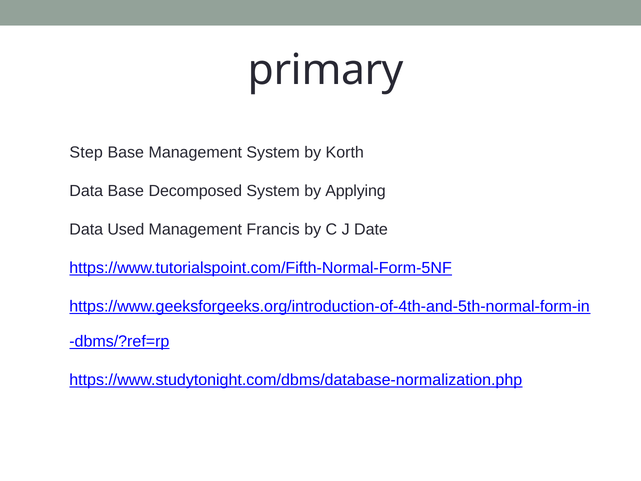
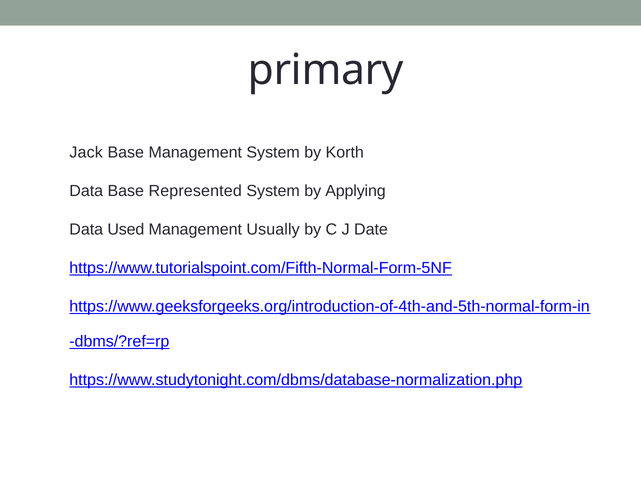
Step: Step -> Jack
Decomposed: Decomposed -> Represented
Francis: Francis -> Usually
